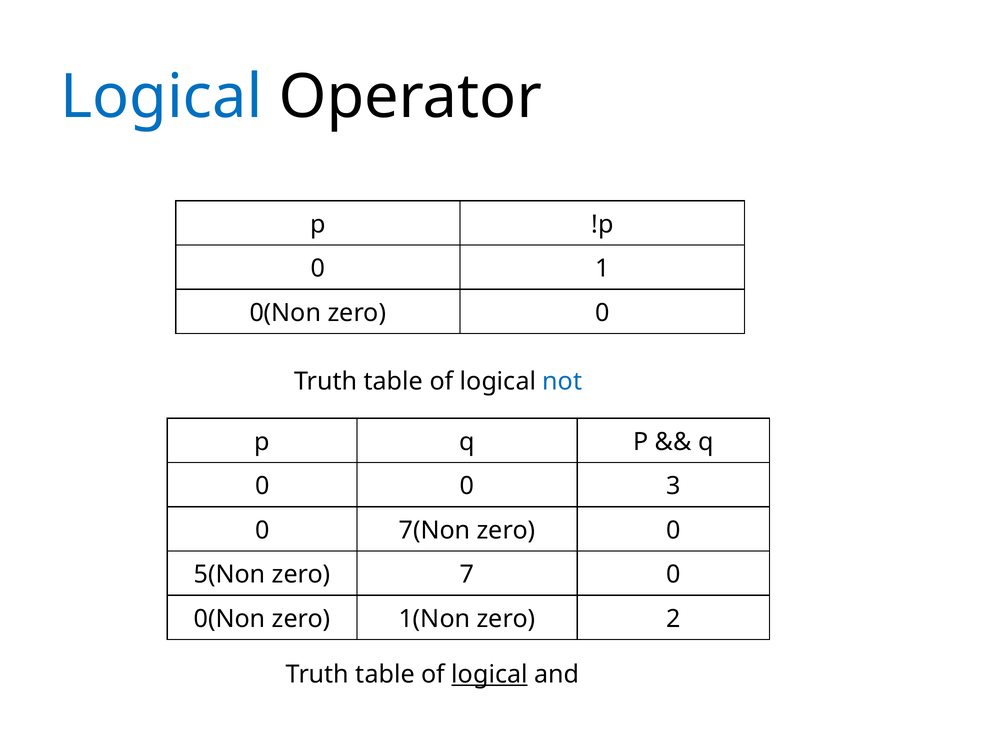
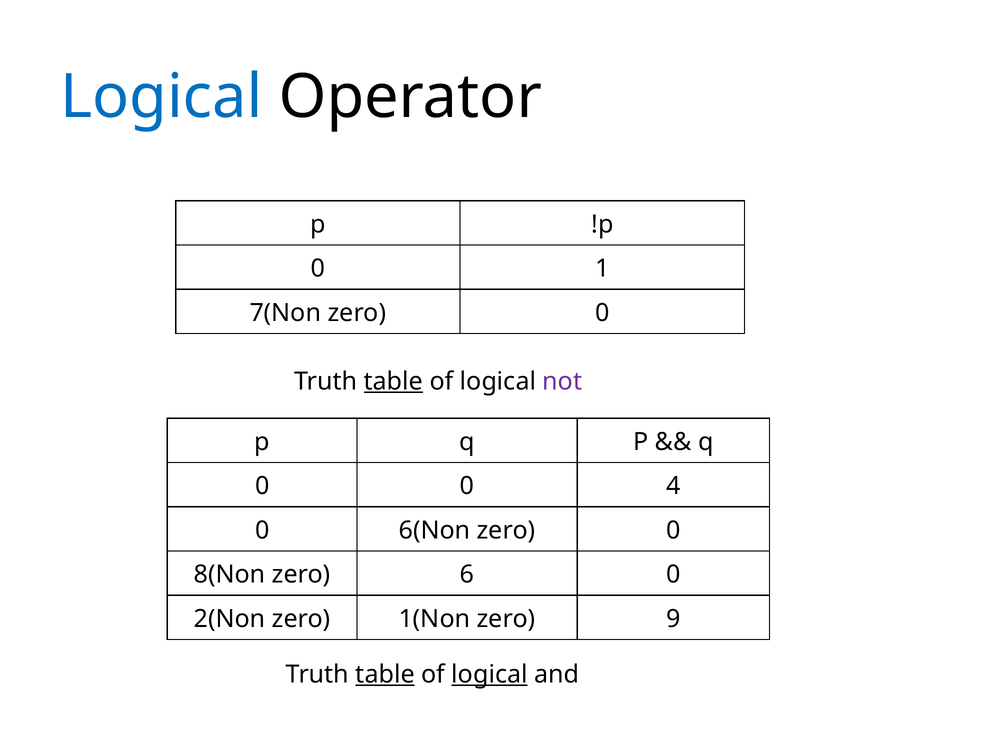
0(Non at (285, 313): 0(Non -> 7(Non
table at (393, 381) underline: none -> present
not colour: blue -> purple
3: 3 -> 4
7(Non: 7(Non -> 6(Non
5(Non: 5(Non -> 8(Non
7: 7 -> 6
0(Non at (230, 619): 0(Non -> 2(Non
2: 2 -> 9
table at (385, 674) underline: none -> present
